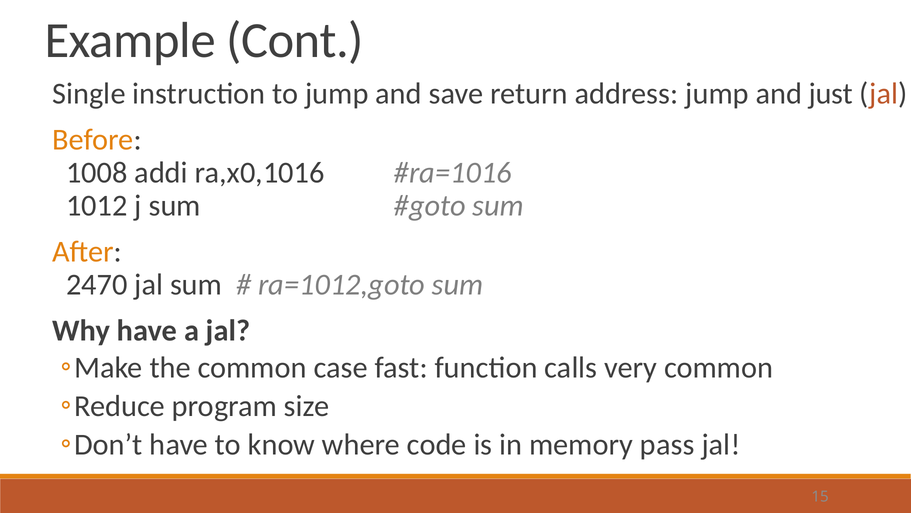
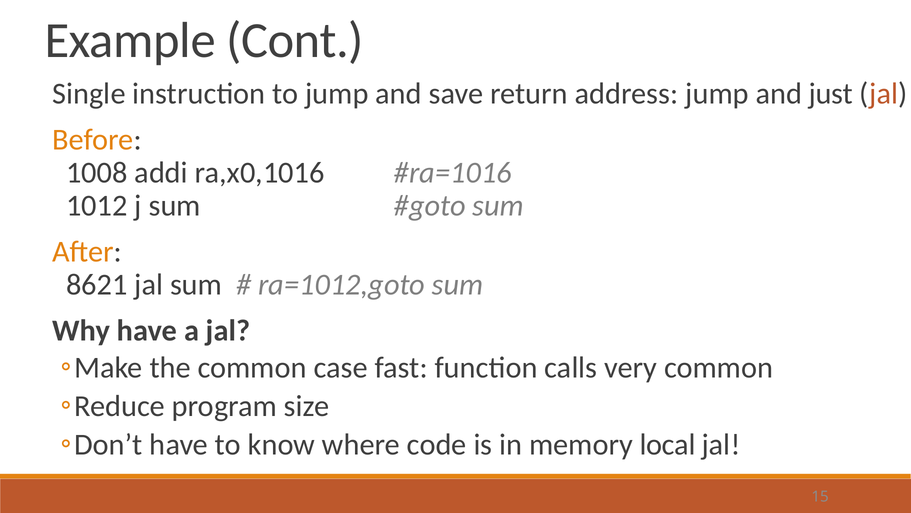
2470: 2470 -> 8621
pass: pass -> local
